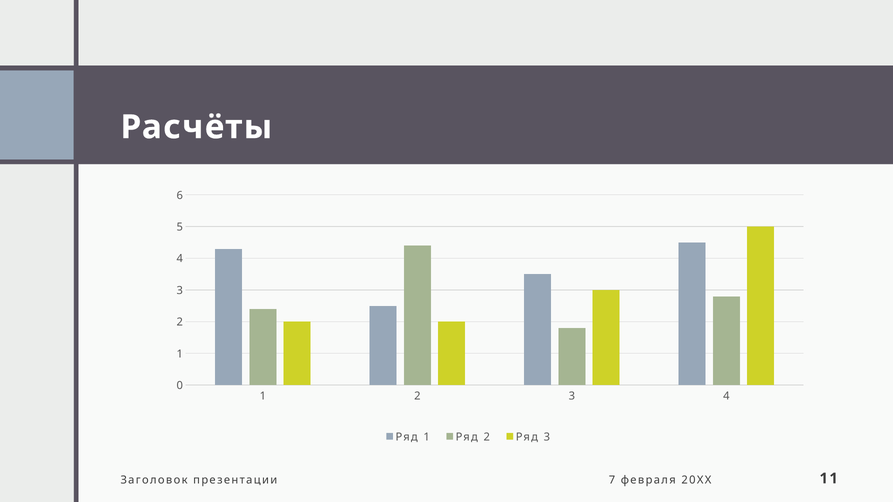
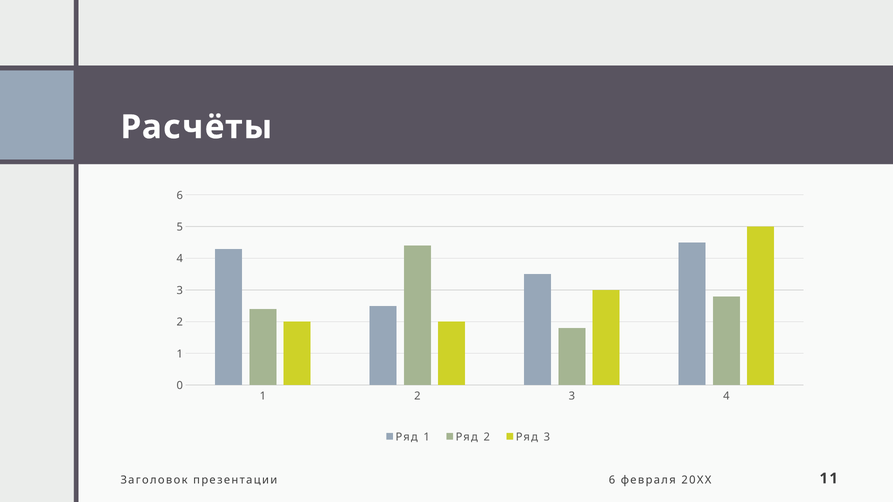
презентации 7: 7 -> 6
